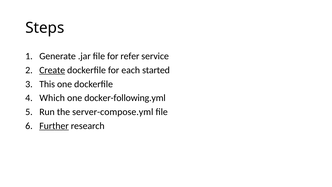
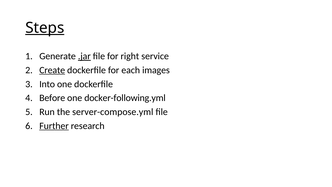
Steps underline: none -> present
.jar underline: none -> present
refer: refer -> right
started: started -> images
This: This -> Into
Which: Which -> Before
